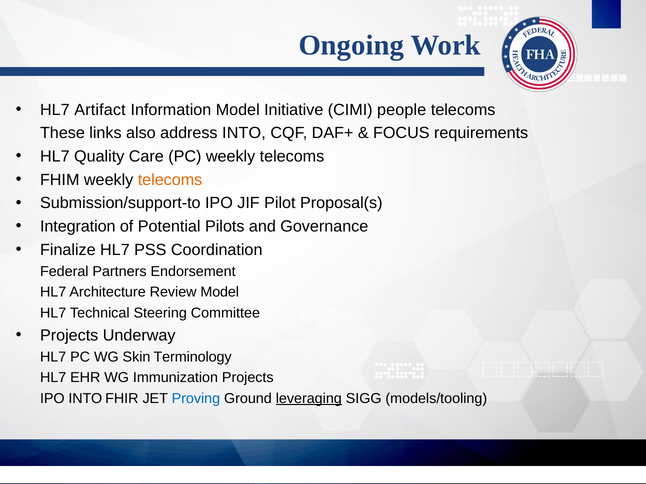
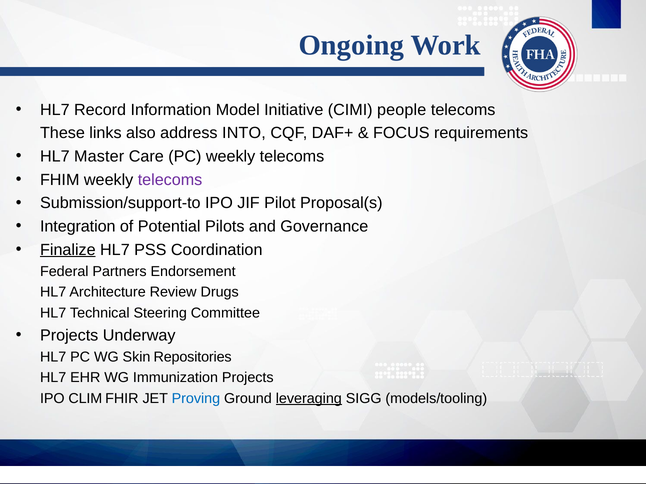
Artifact: Artifact -> Record
Quality: Quality -> Master
telecoms at (170, 180) colour: orange -> purple
Finalize underline: none -> present
Review Model: Model -> Drugs
Terminology: Terminology -> Repositories
IPO INTO: INTO -> CLIM
